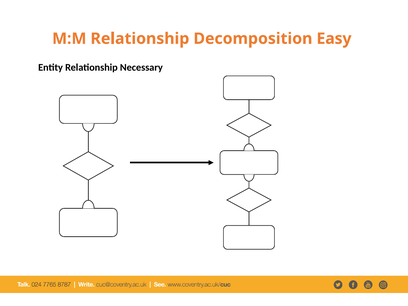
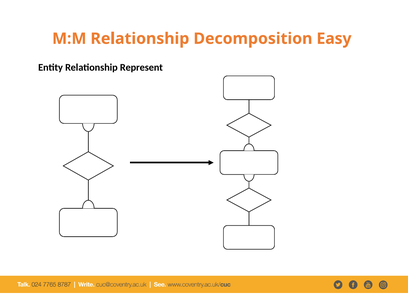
Necessary: Necessary -> Represent
